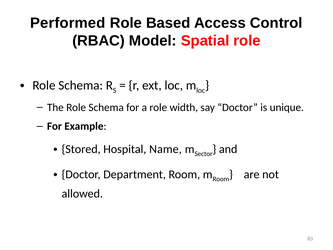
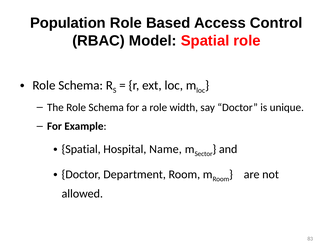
Performed: Performed -> Population
Stored at (81, 149): Stored -> Spatial
